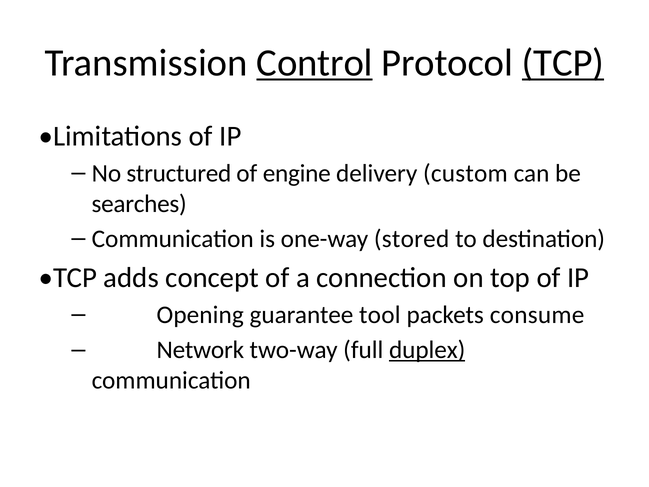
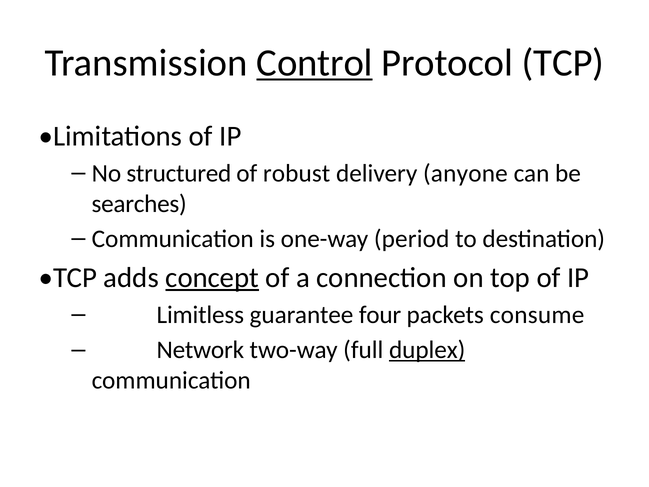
TCP at (563, 63) underline: present -> none
engine: engine -> robust
custom: custom -> anyone
stored: stored -> period
concept underline: none -> present
Opening: Opening -> Limitless
tool: tool -> four
